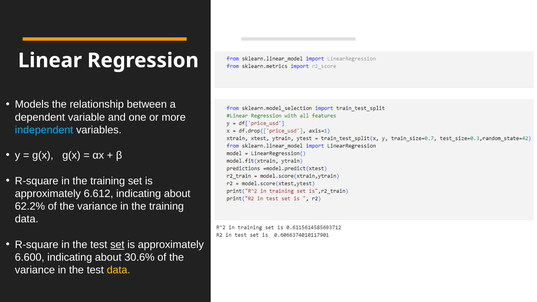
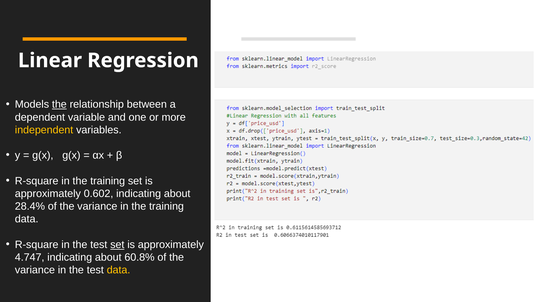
the at (59, 104) underline: none -> present
independent colour: light blue -> yellow
6.612: 6.612 -> 0.602
62.2%: 62.2% -> 28.4%
6.600: 6.600 -> 4.747
30.6%: 30.6% -> 60.8%
